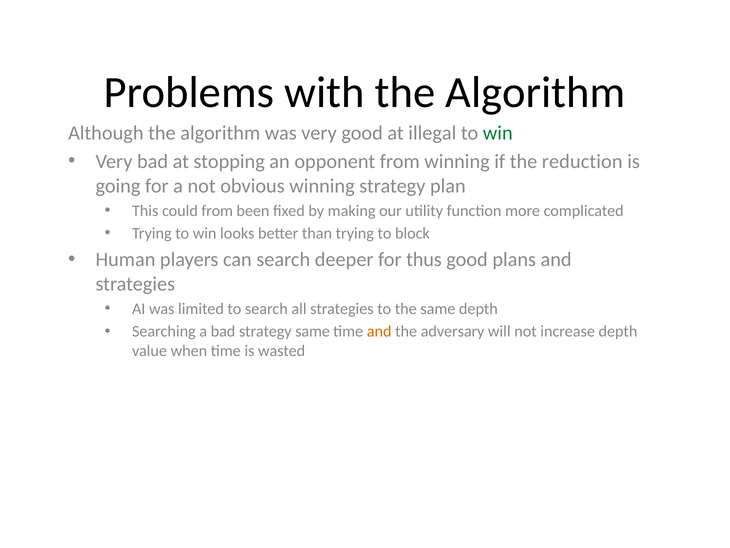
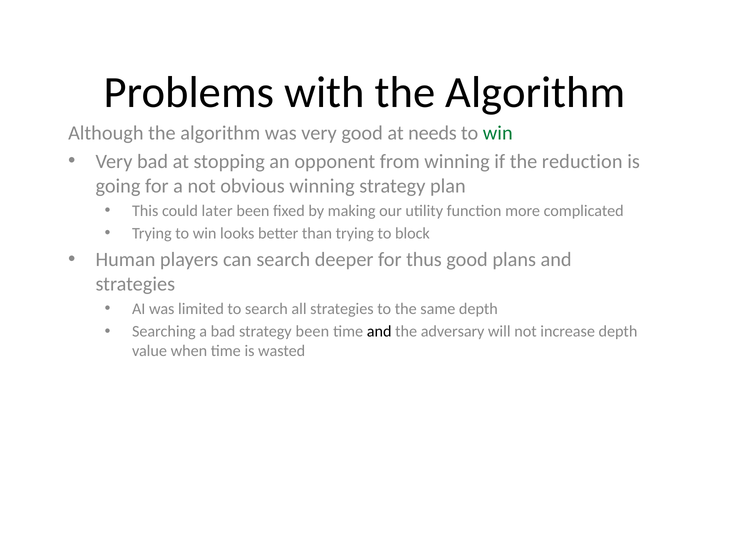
illegal: illegal -> needs
could from: from -> later
strategy same: same -> been
and at (379, 331) colour: orange -> black
